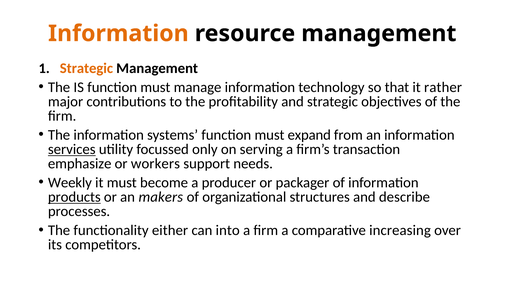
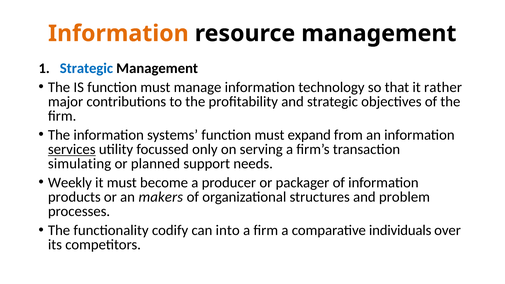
Strategic at (86, 68) colour: orange -> blue
emphasize: emphasize -> simulating
workers: workers -> planned
products underline: present -> none
describe: describe -> problem
either: either -> codify
increasing: increasing -> individuals
